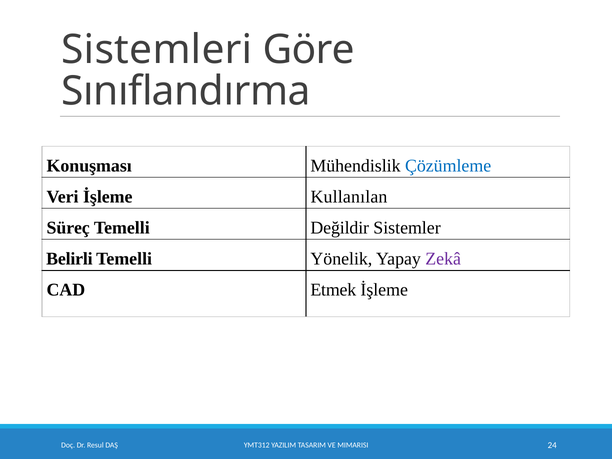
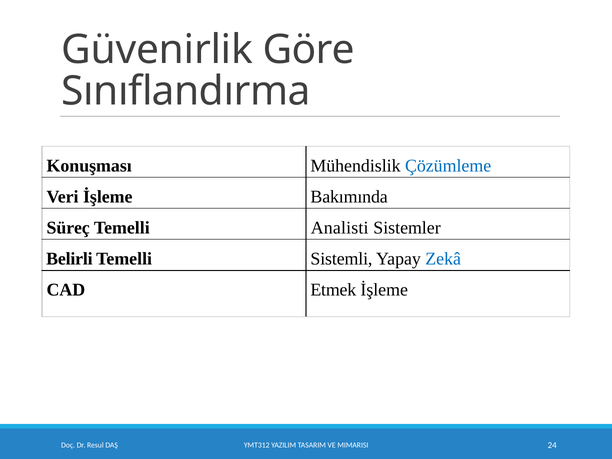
Sistemleri: Sistemleri -> Güvenirlik
Kullanılan: Kullanılan -> Bakımında
Değildir: Değildir -> Analisti
Yönelik: Yönelik -> Sistemli
Zekâ colour: purple -> blue
